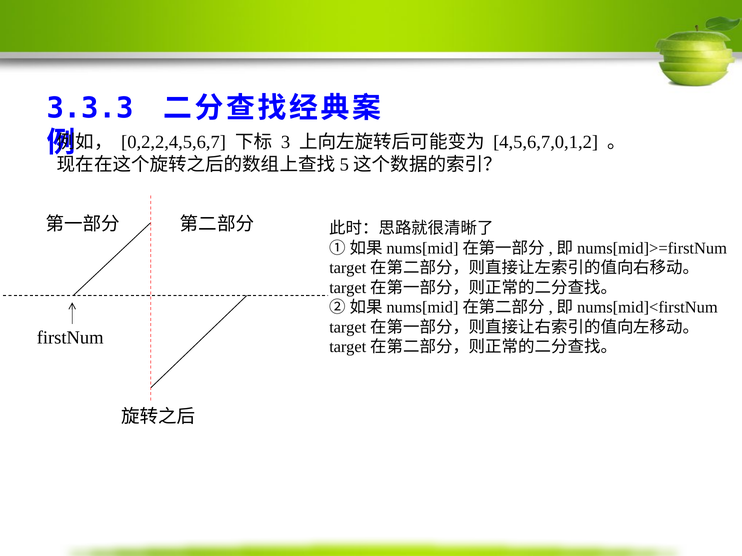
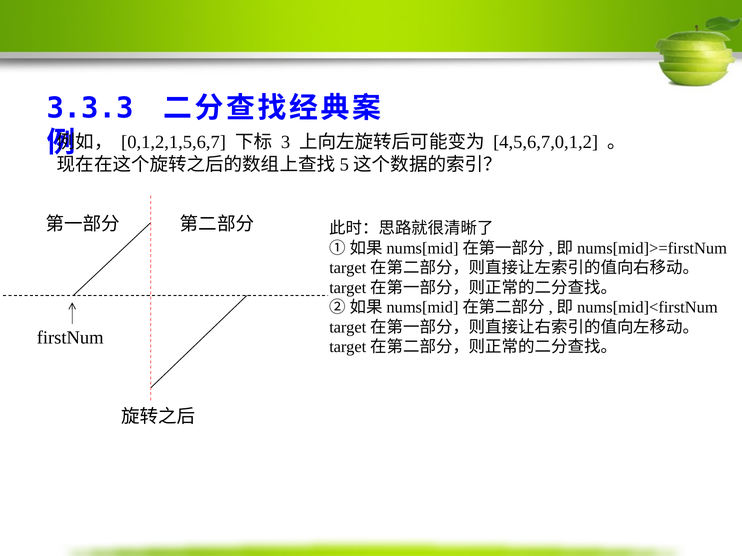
0,2,2,4,5,6,7: 0,2,2,4,5,6,7 -> 0,1,2,1,5,6,7
